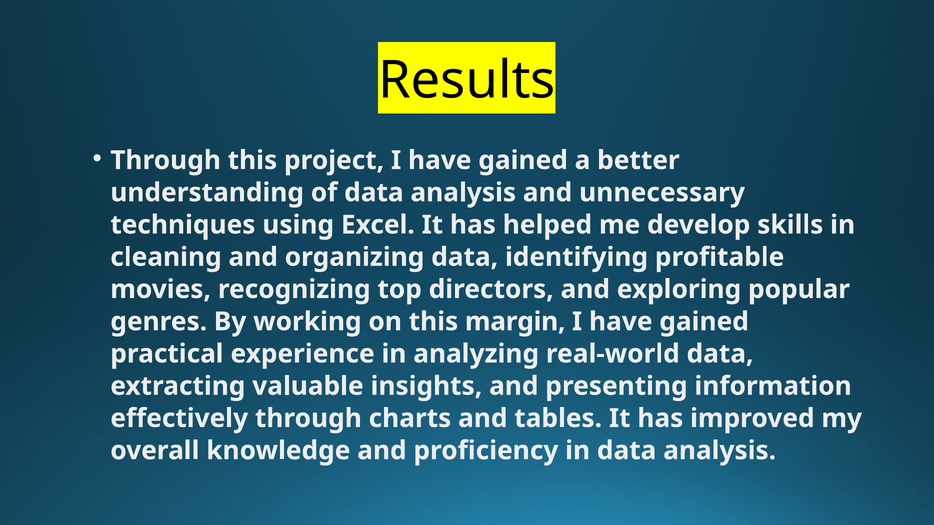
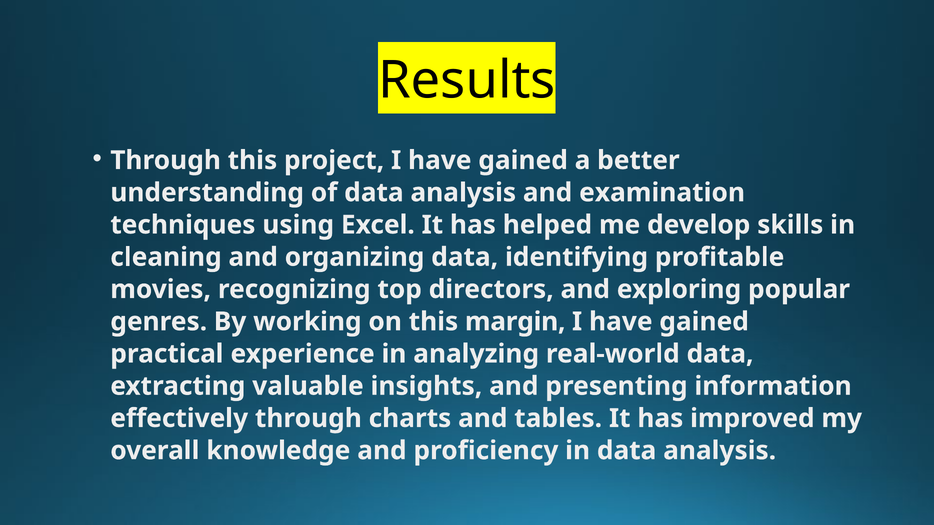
unnecessary: unnecessary -> examination
